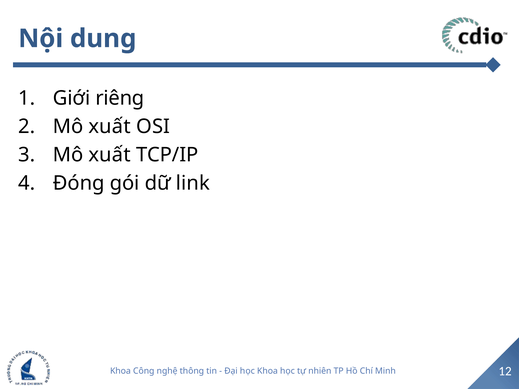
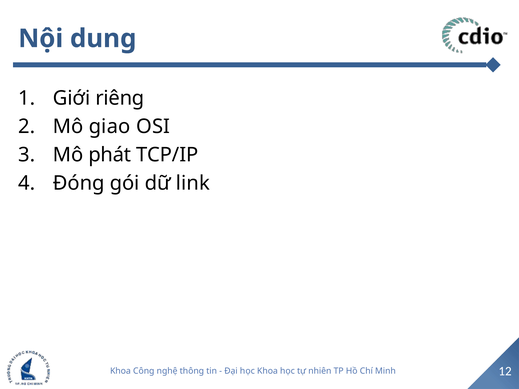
xuất at (110, 127): xuất -> giao
xuất at (110, 155): xuất -> phát
